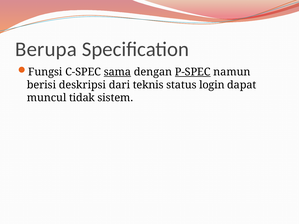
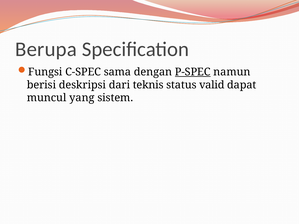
sama underline: present -> none
login: login -> valid
tidak: tidak -> yang
